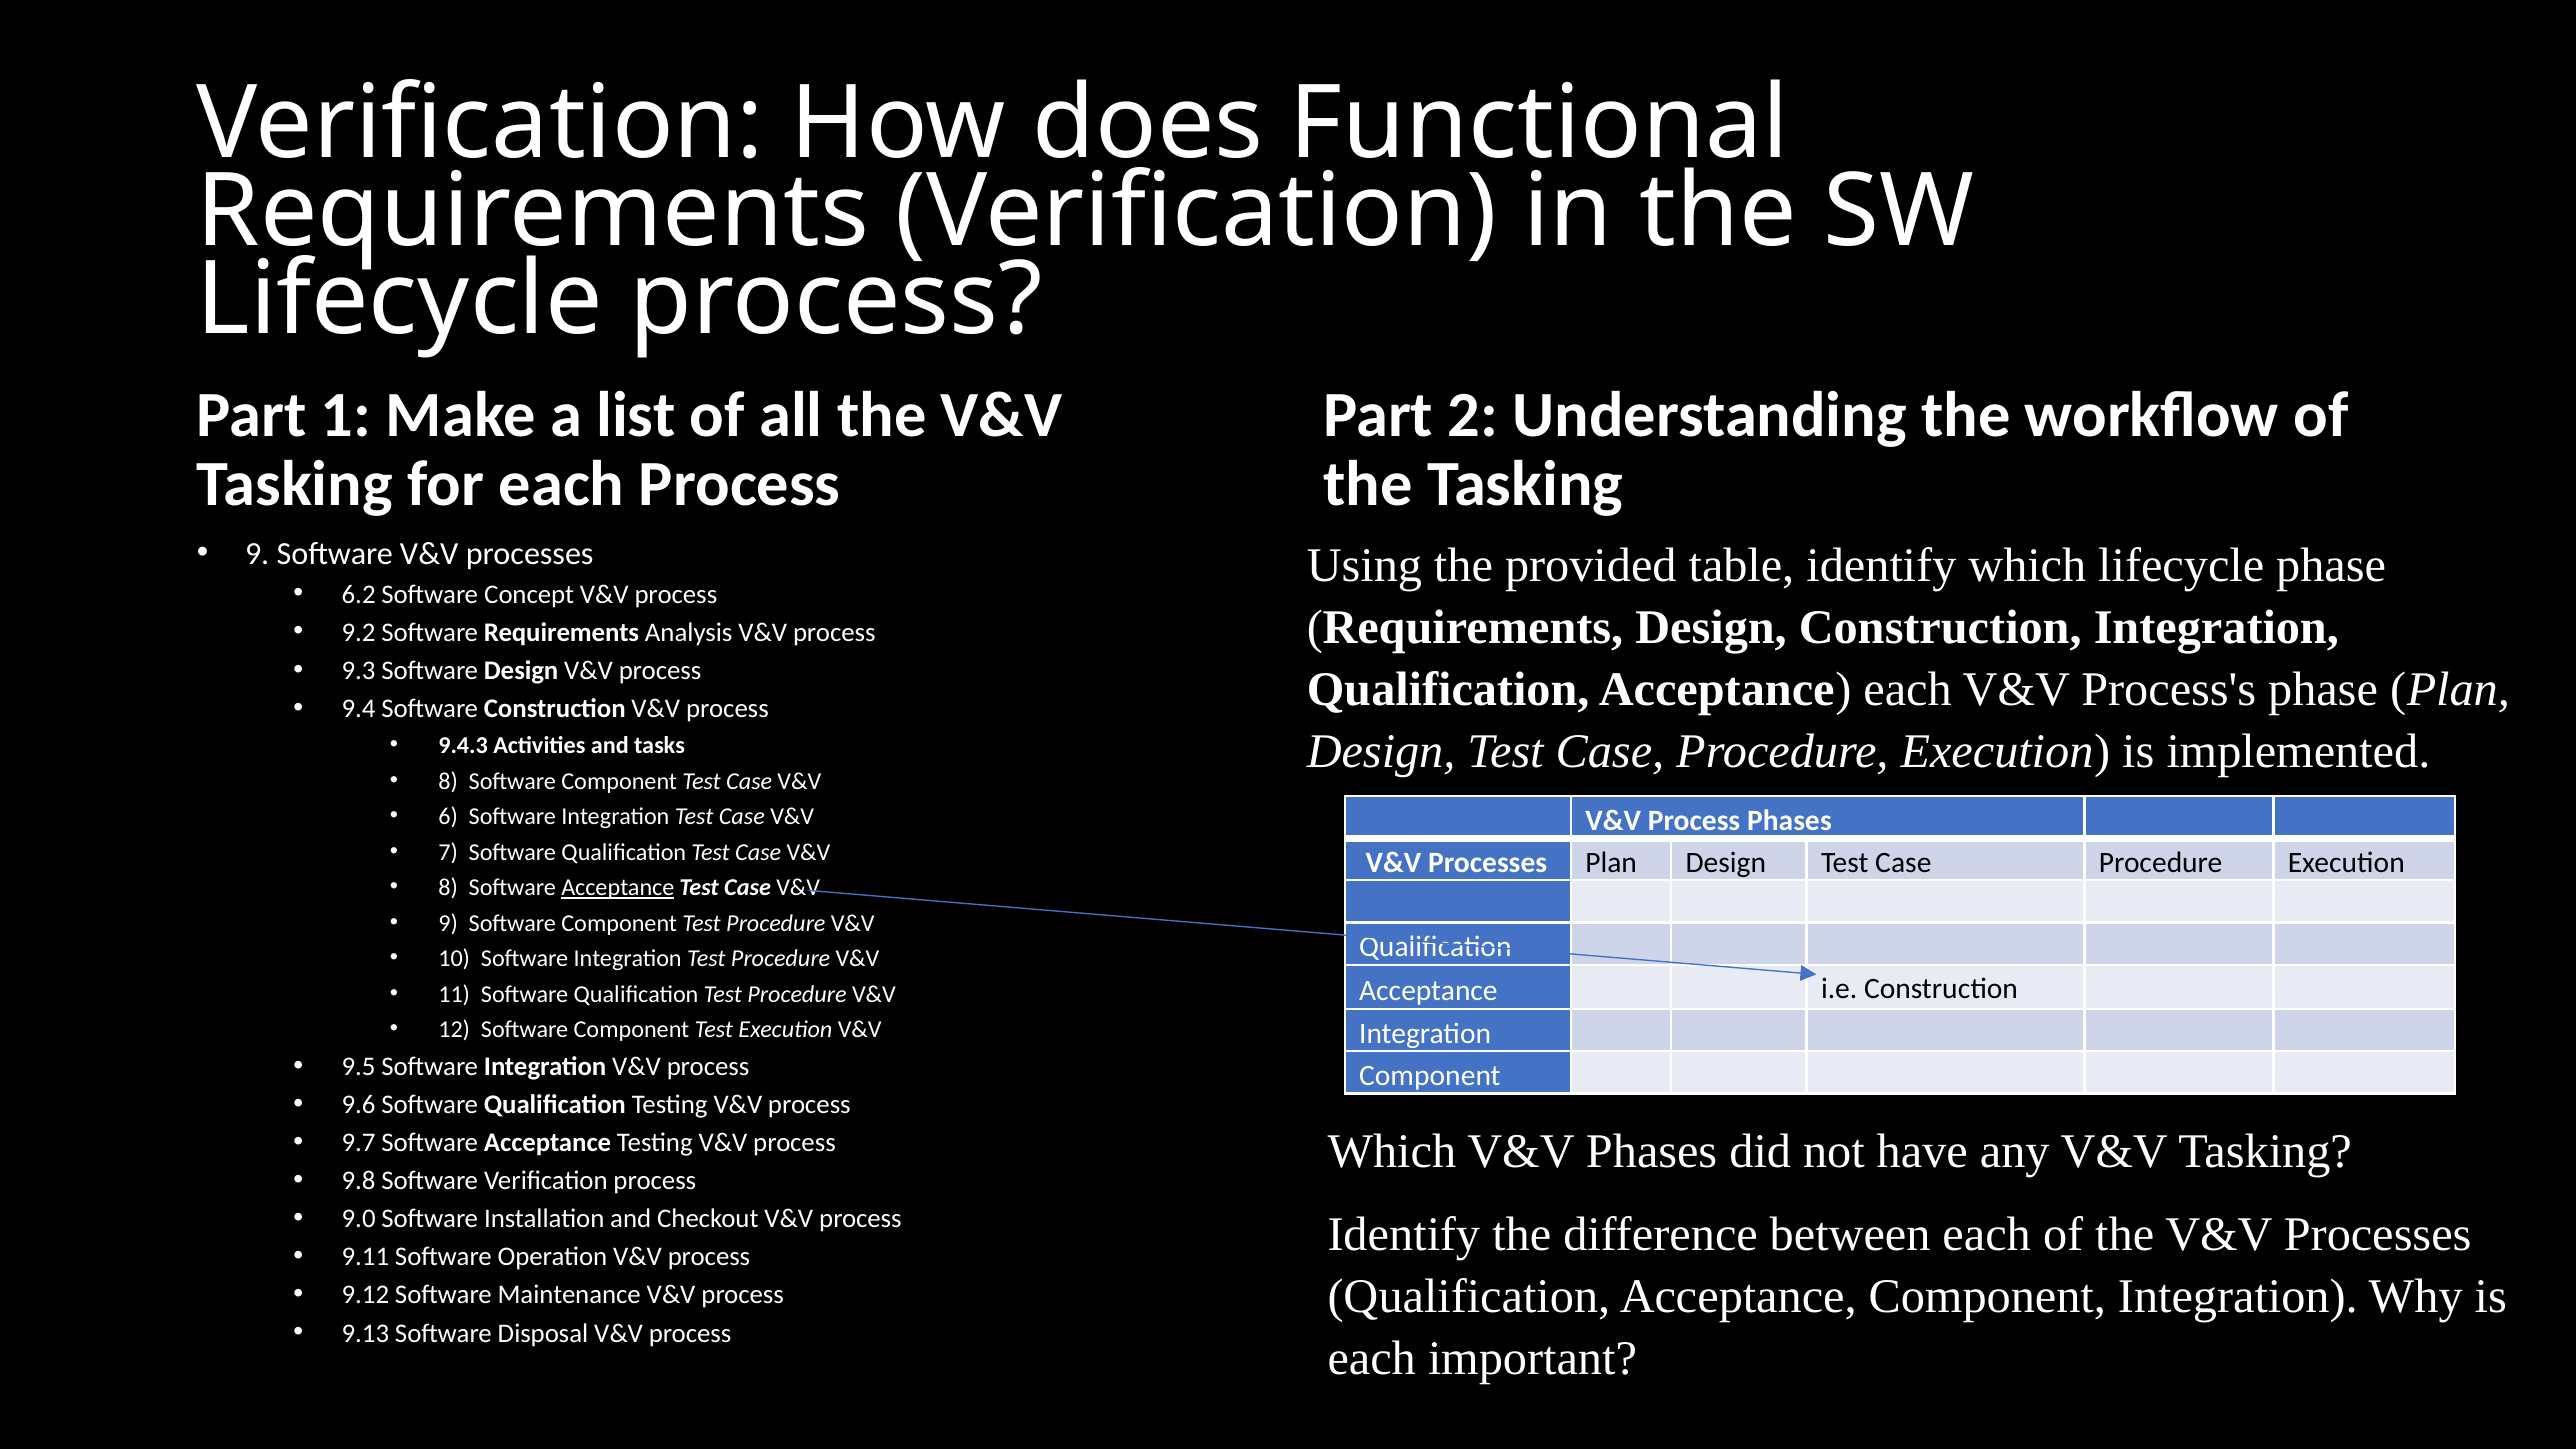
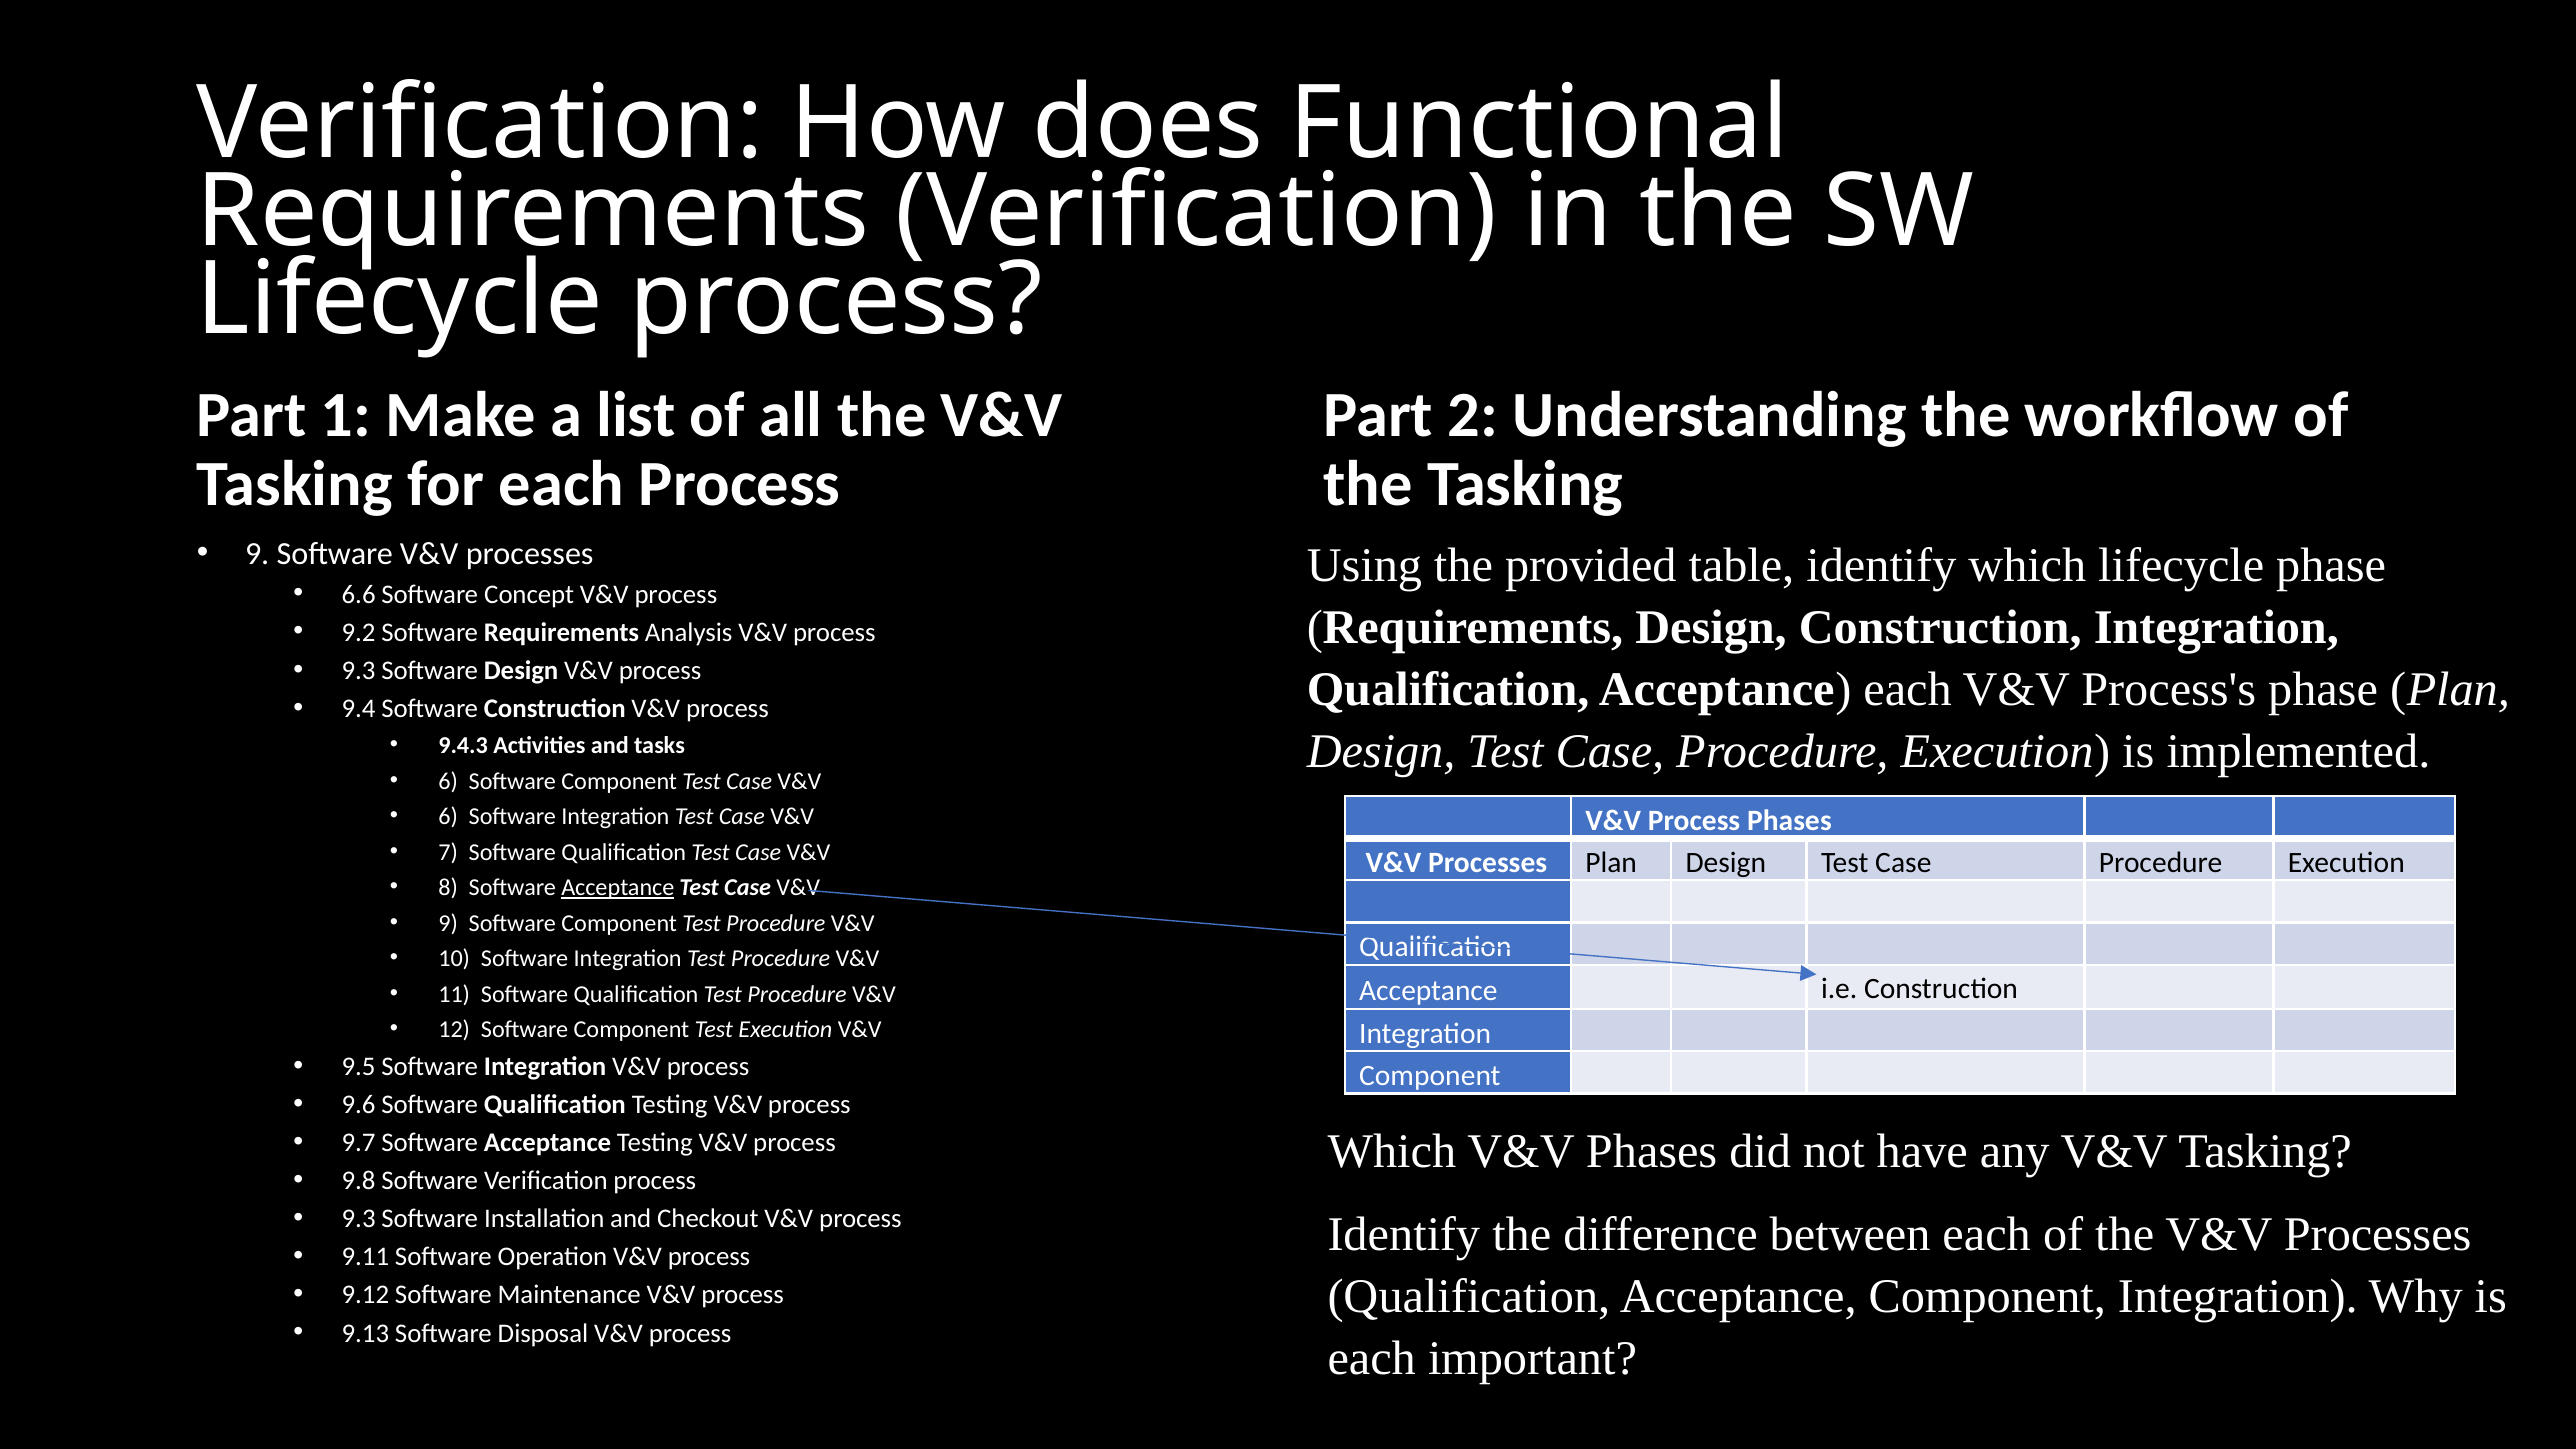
6.2: 6.2 -> 6.6
8 at (448, 781): 8 -> 6
9.0 at (359, 1219): 9.0 -> 9.3
